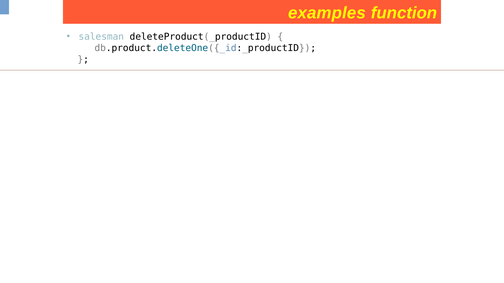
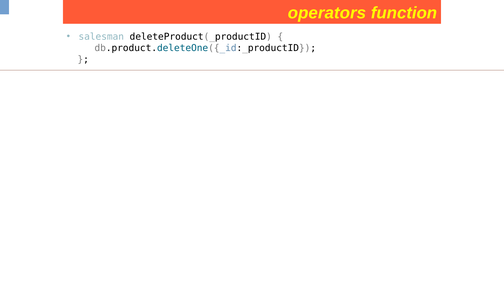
examples: examples -> operators
